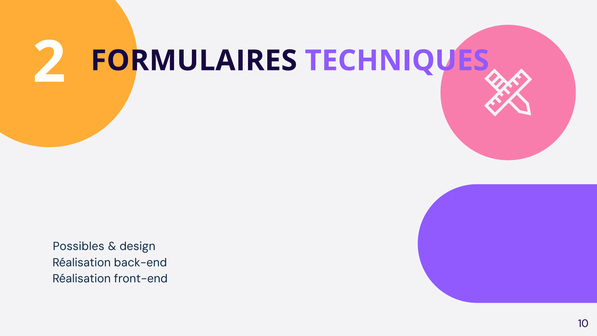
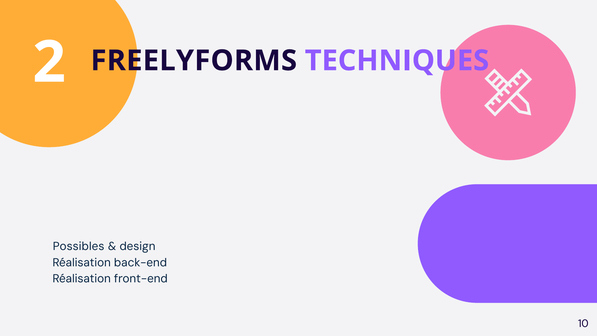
FORMULAIRES: FORMULAIRES -> FREELYFORMS
